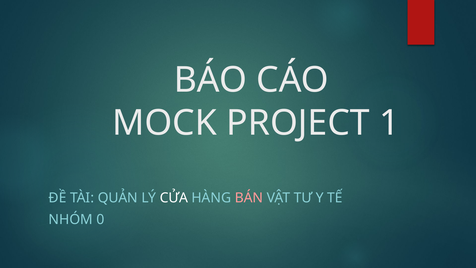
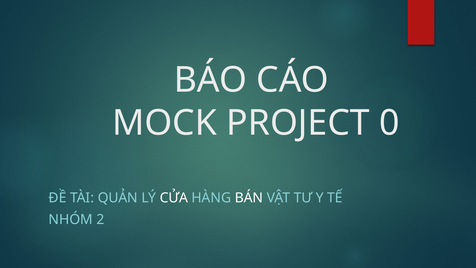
1: 1 -> 0
BÁN colour: pink -> white
0: 0 -> 2
